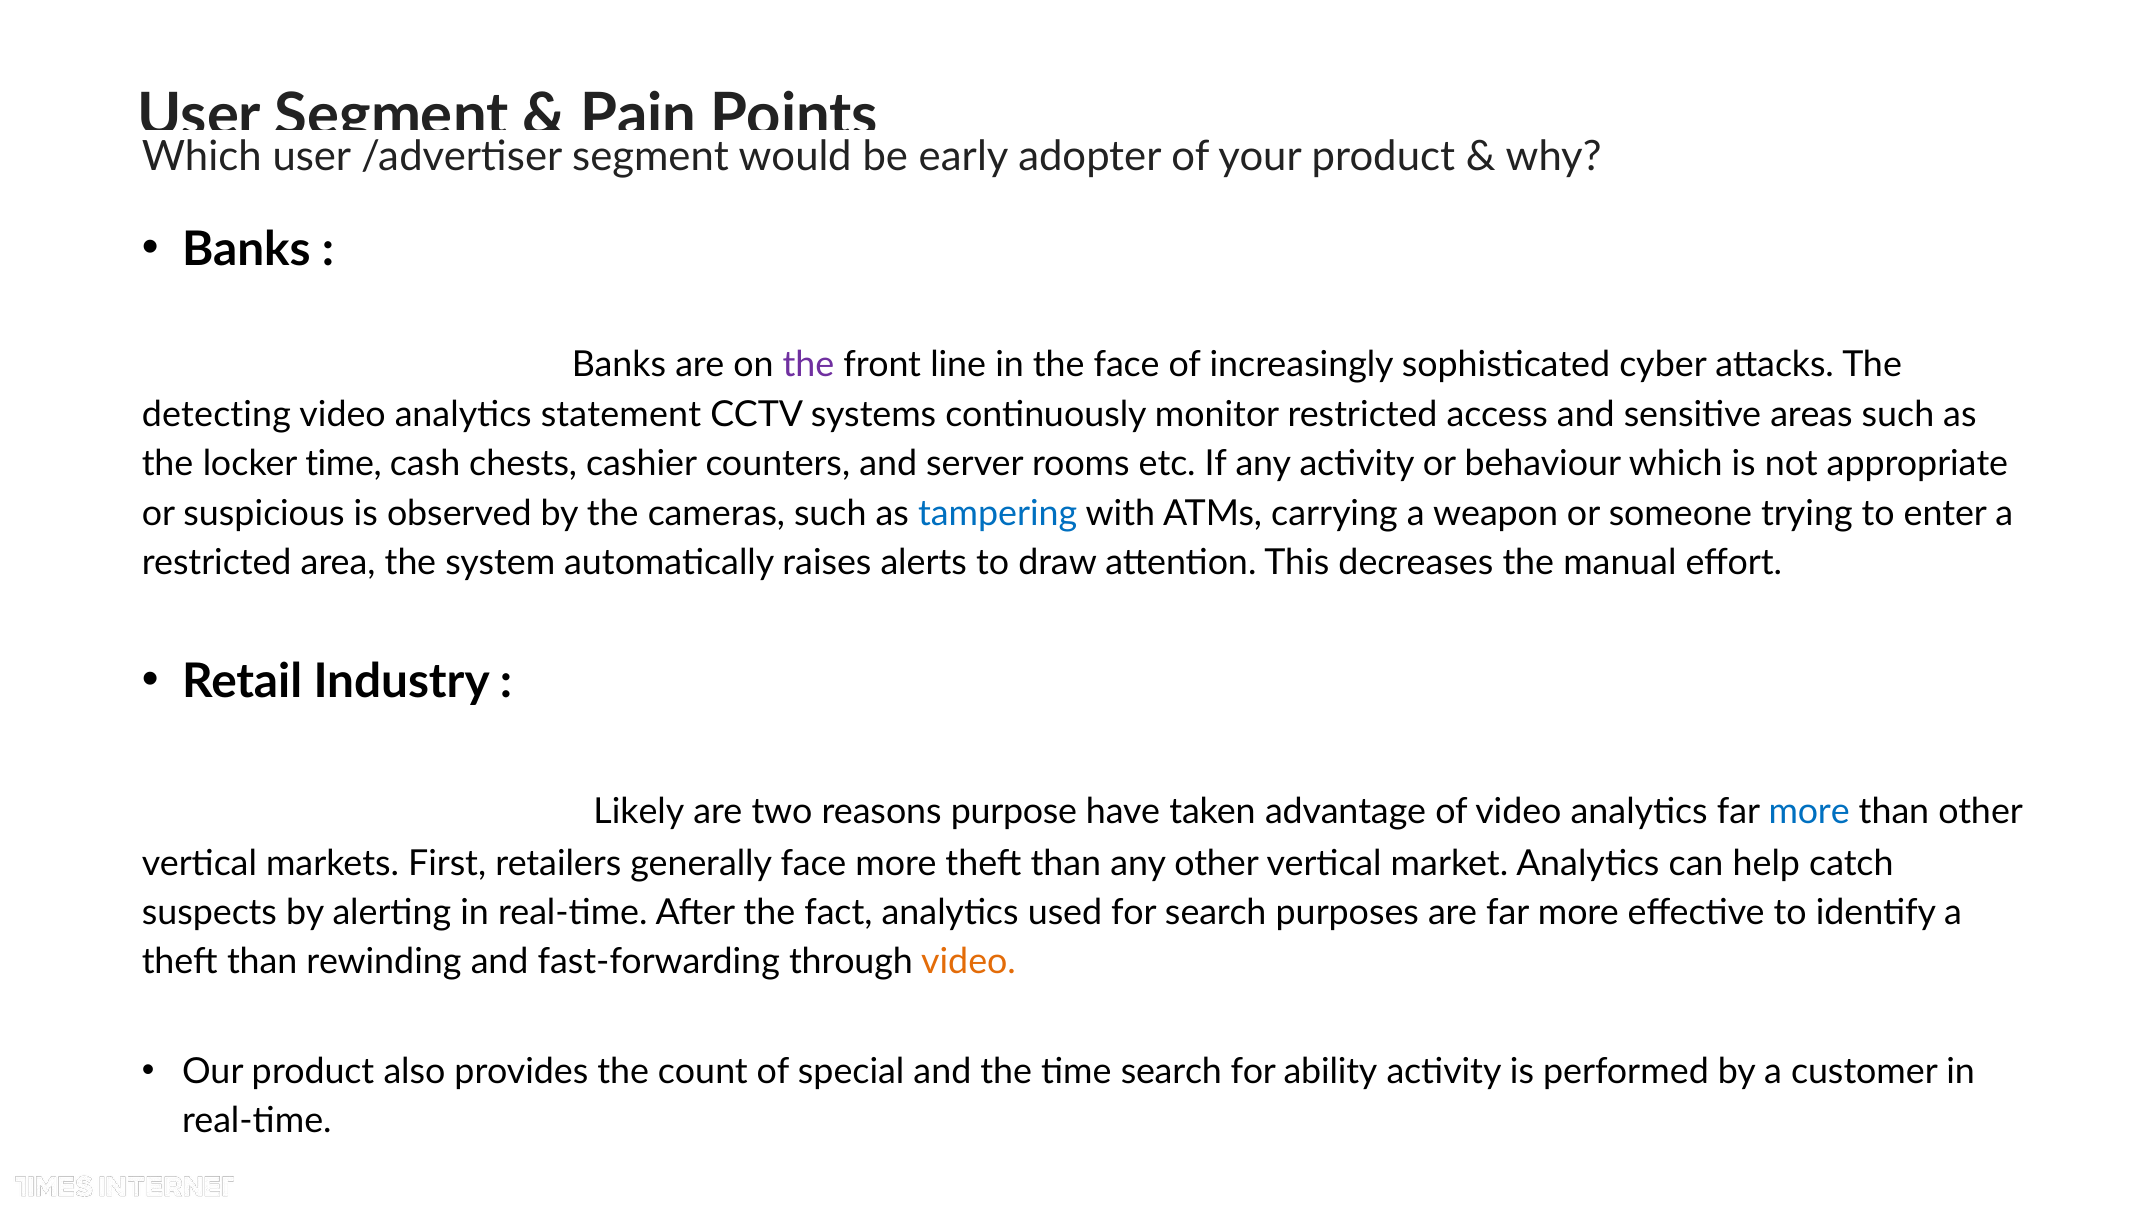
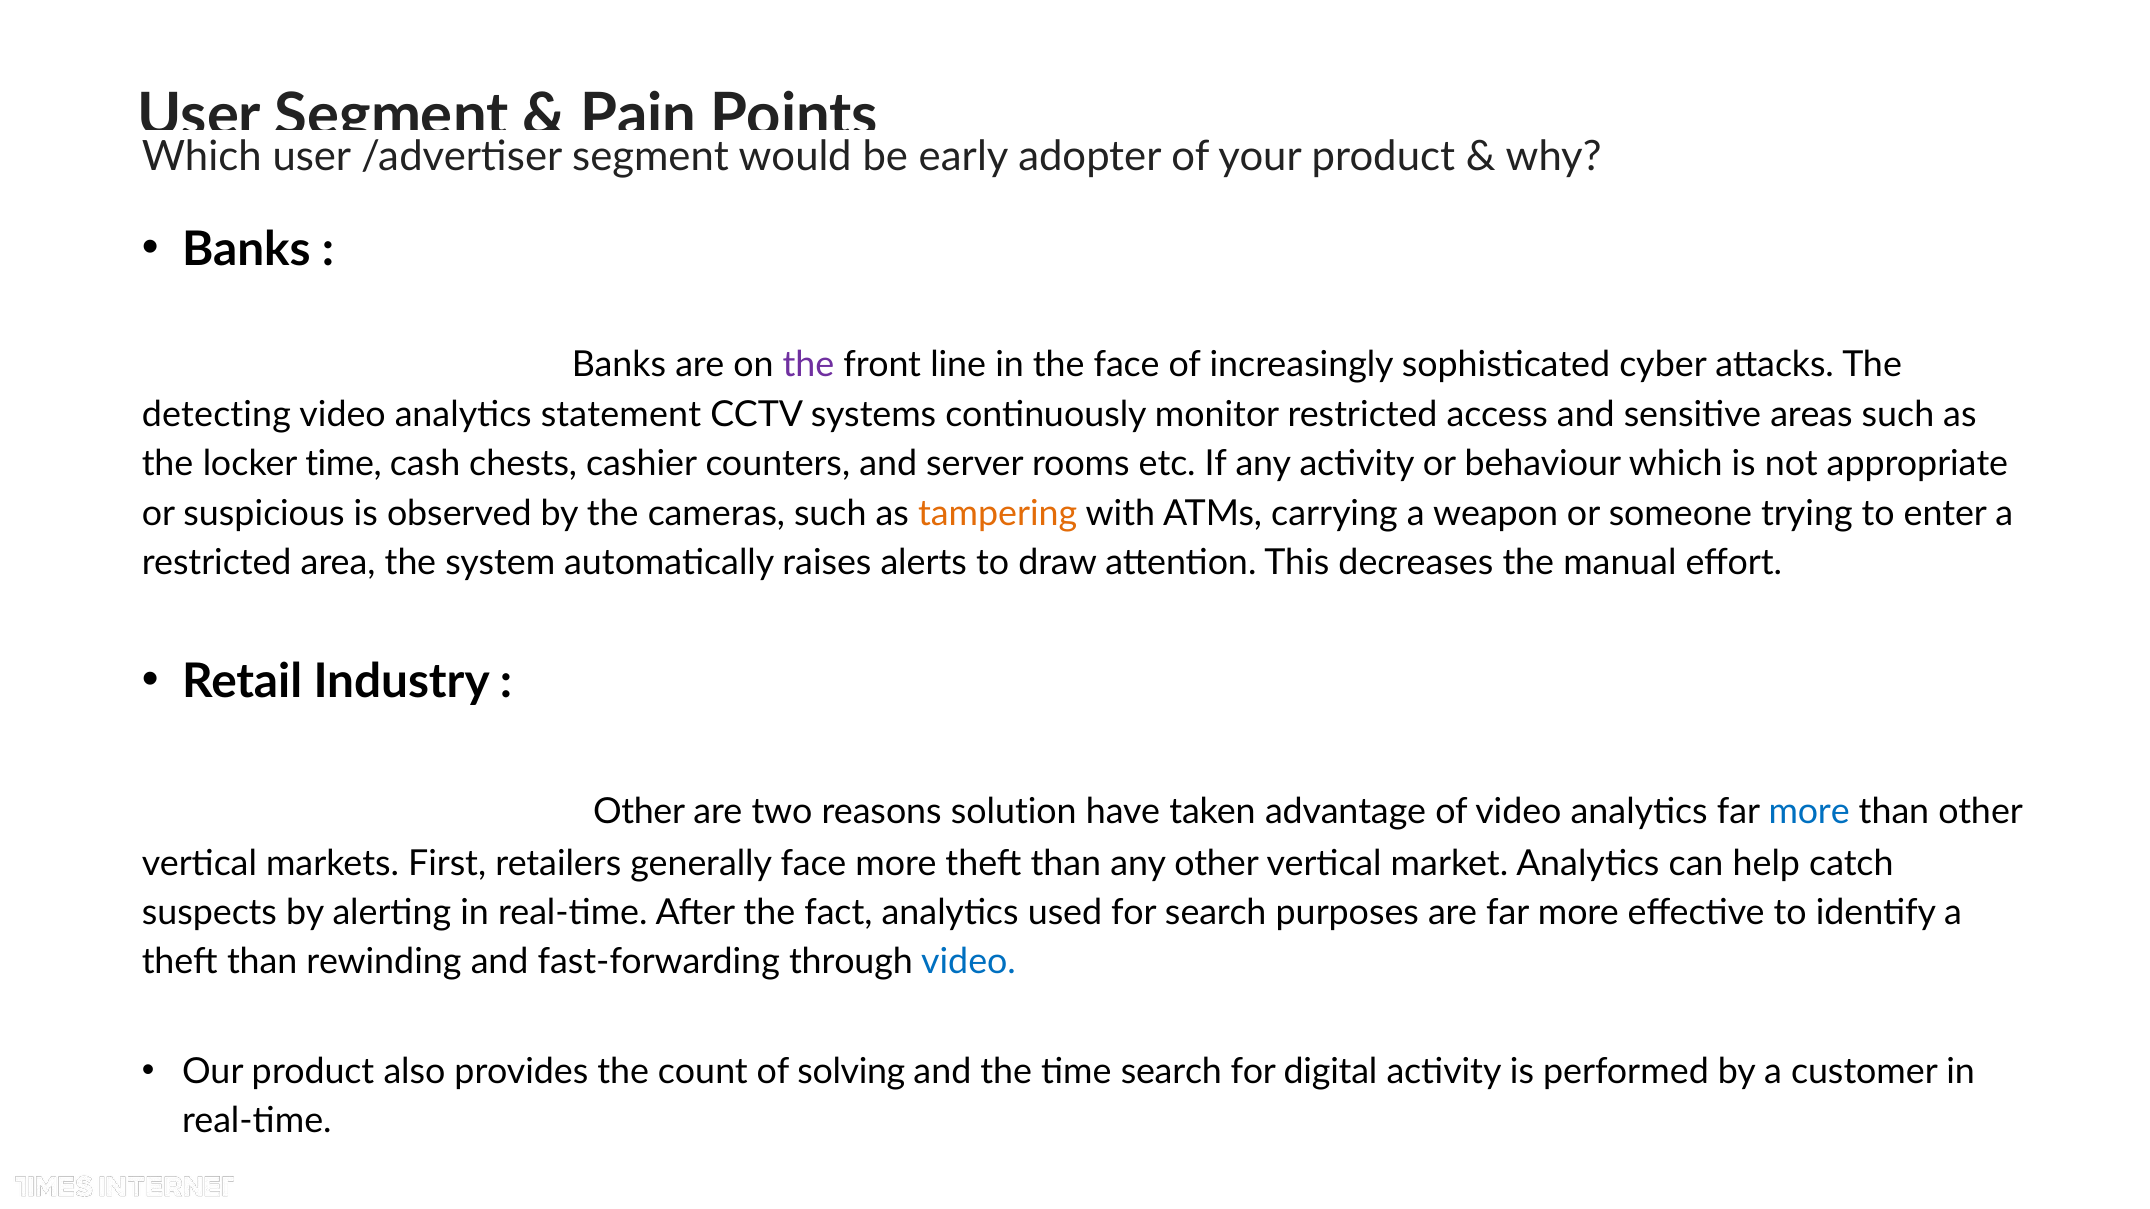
tampering colour: blue -> orange
Likely at (639, 812): Likely -> Other
purpose: purpose -> solution
video at (969, 962) colour: orange -> blue
special: special -> solving
ability: ability -> digital
